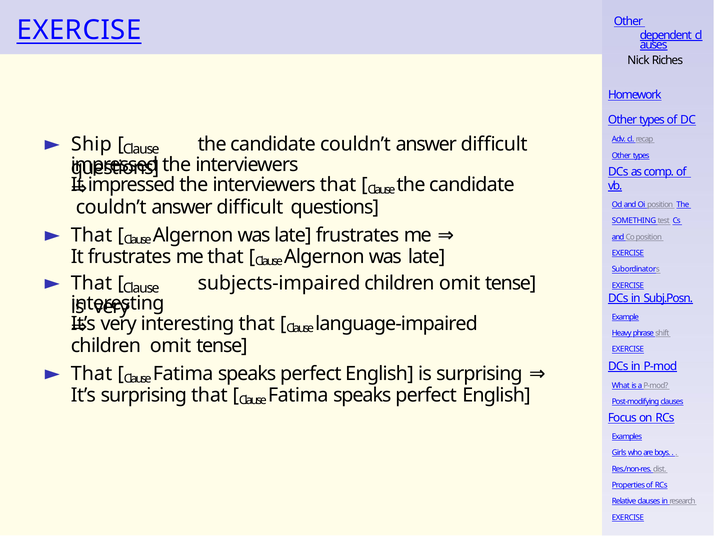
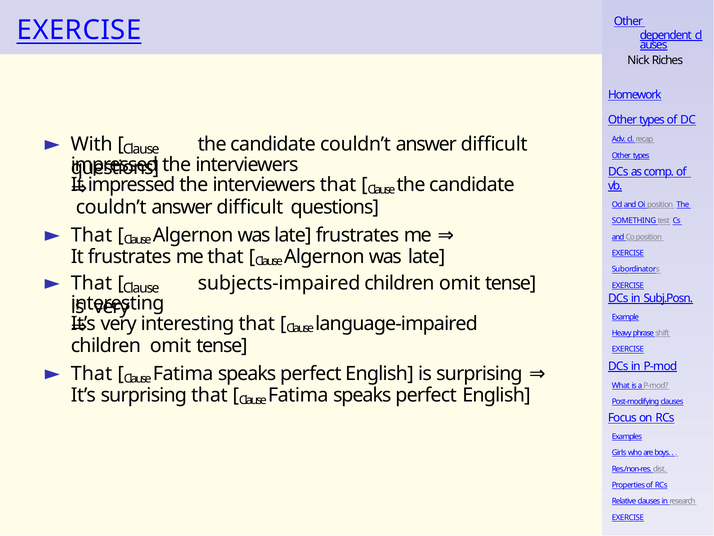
Ship: Ship -> With
